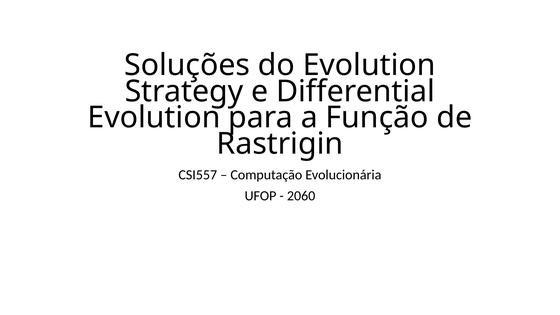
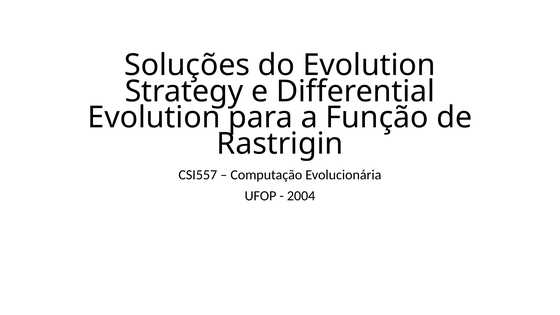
2060: 2060 -> 2004
